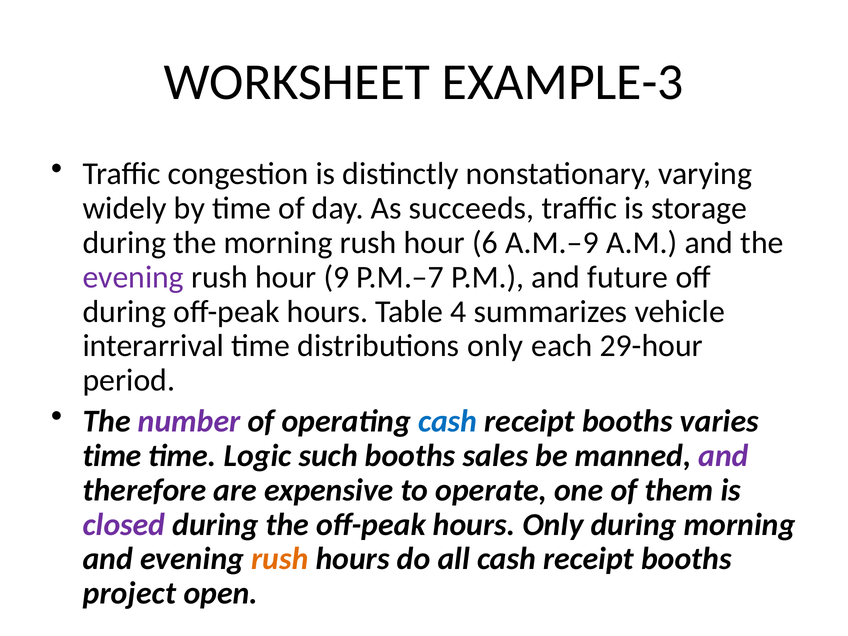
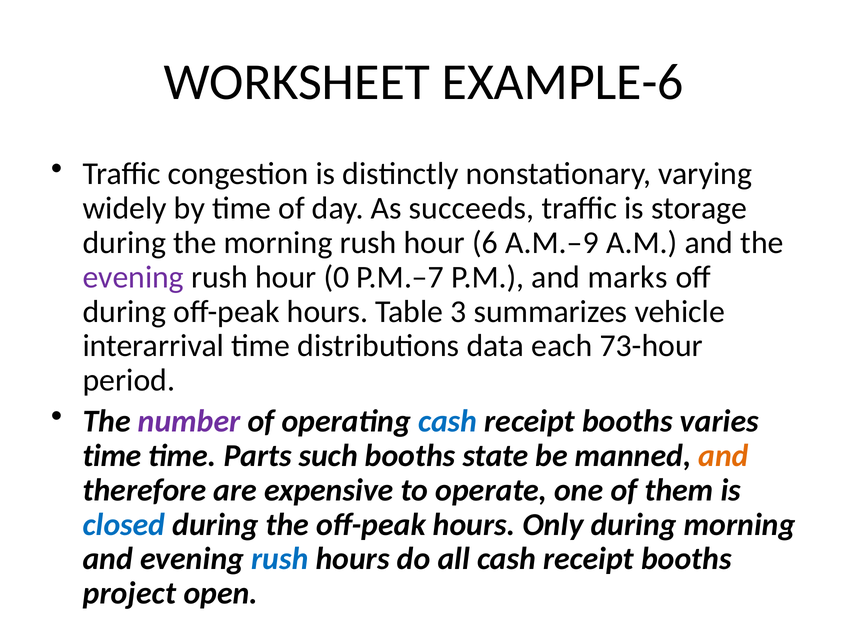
EXAMPLE-3: EXAMPLE-3 -> EXAMPLE-6
9: 9 -> 0
future: future -> marks
4: 4 -> 3
distributions only: only -> data
29-hour: 29-hour -> 73-hour
Logic: Logic -> Parts
sales: sales -> state
and at (724, 456) colour: purple -> orange
closed colour: purple -> blue
rush at (280, 559) colour: orange -> blue
